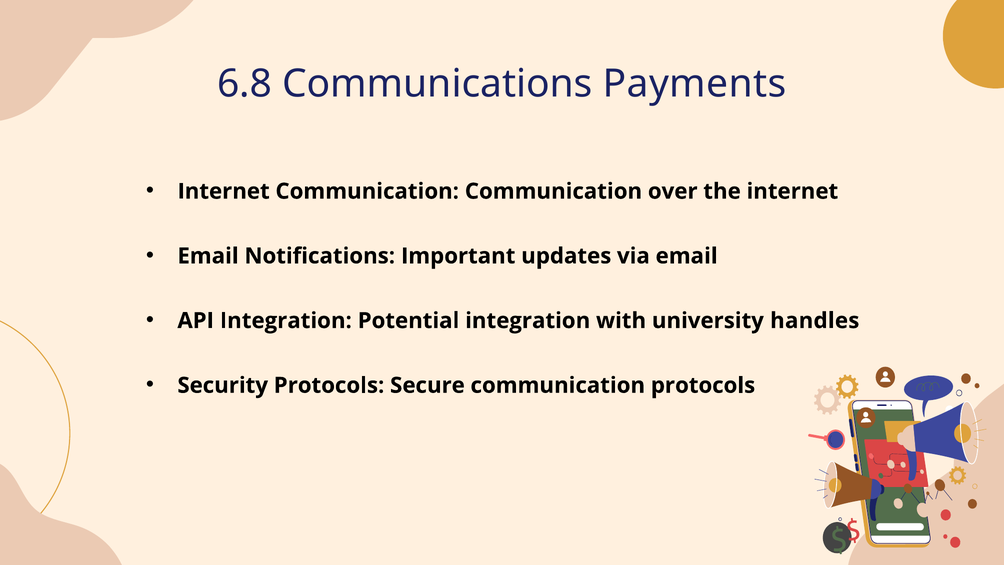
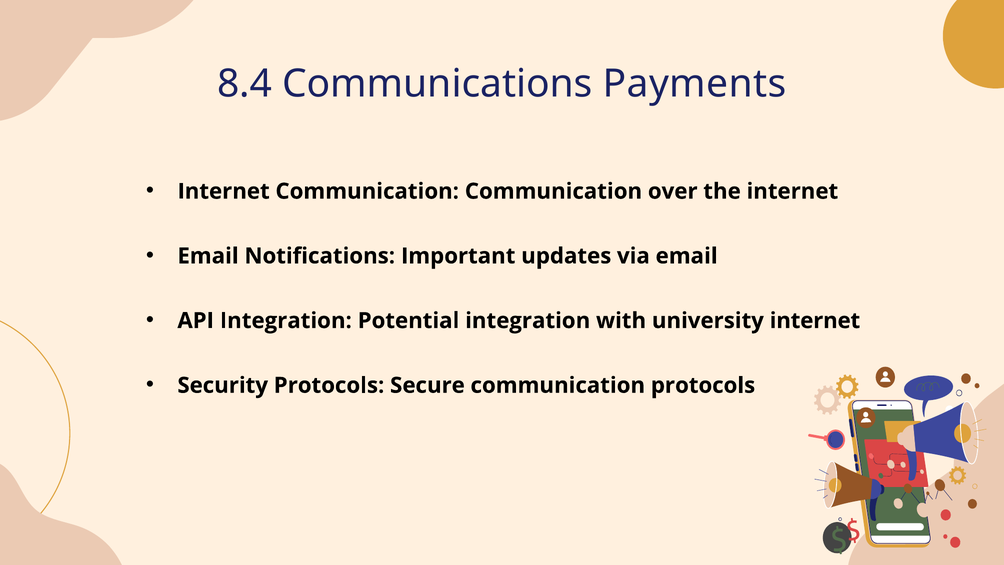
6.8: 6.8 -> 8.4
university handles: handles -> internet
